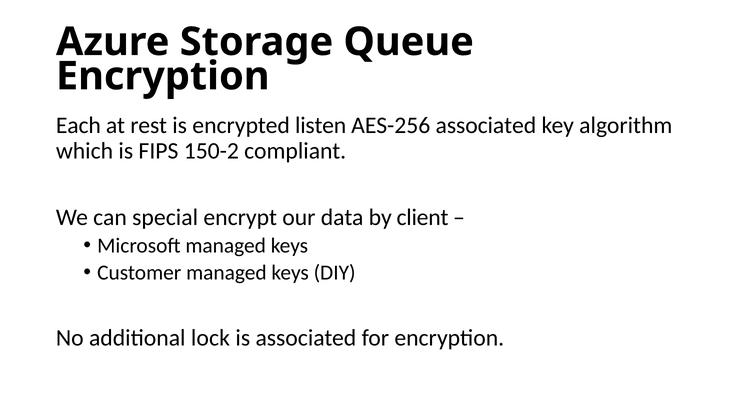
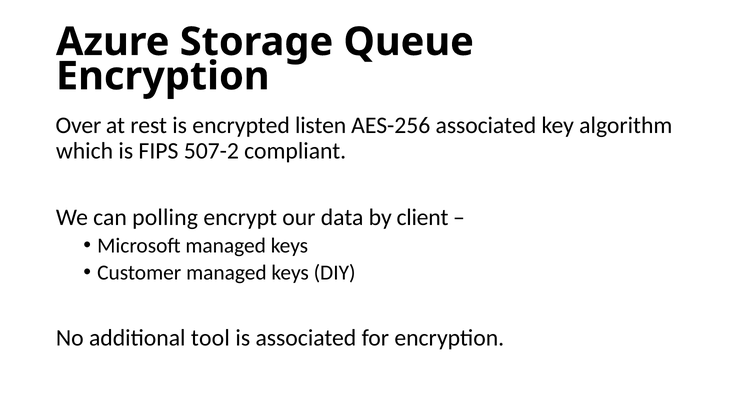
Each: Each -> Over
150-2: 150-2 -> 507-2
special: special -> polling
lock: lock -> tool
